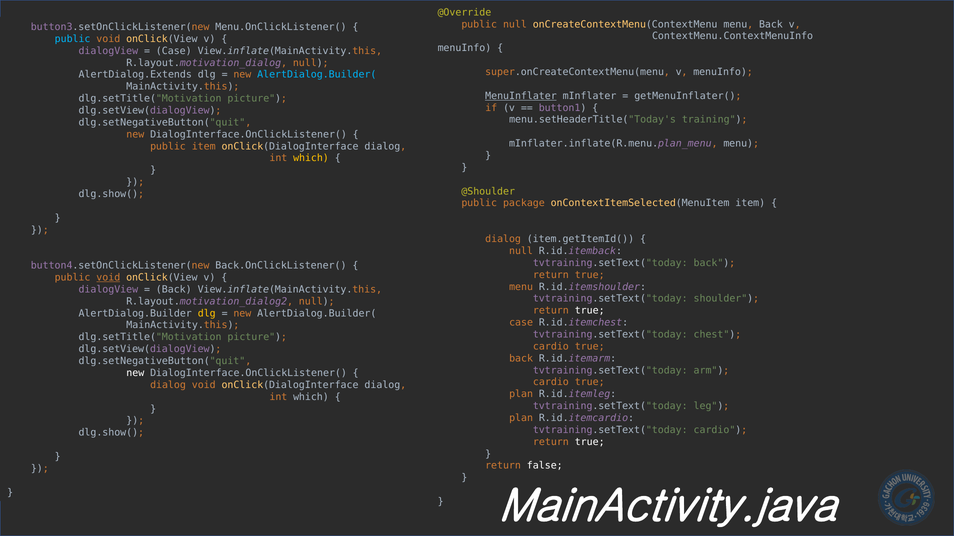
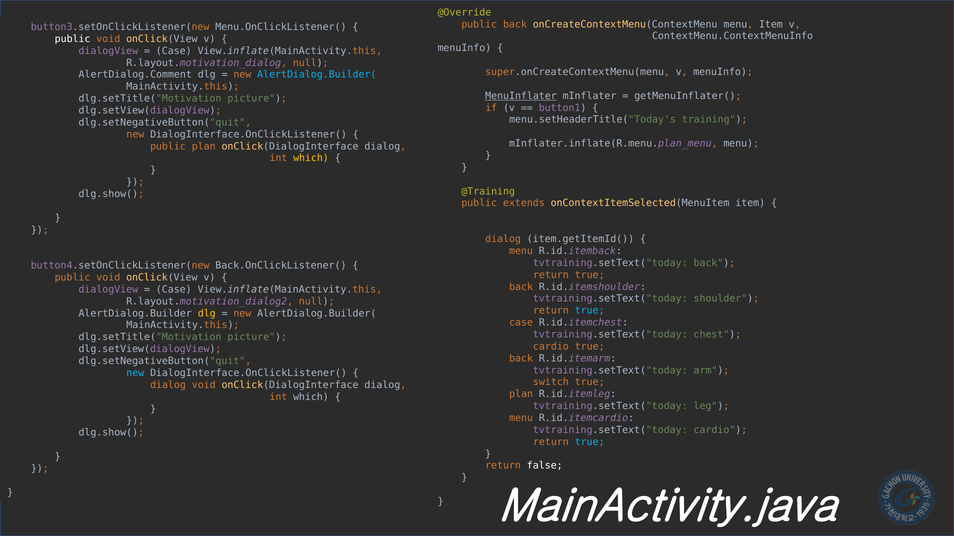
public null: null -> back
menu Back: Back -> Item
public at (73, 39) colour: light blue -> white
AlertDialog.Extends: AlertDialog.Extends -> AlertDialog.Comment
public item: item -> plan
@Shoulder: @Shoulder -> @Training
package: package -> extends
null at (521, 251): null -> menu
void at (108, 278) underline: present -> none
menu at (521, 287): menu -> back
Back at (174, 290): Back -> Case
true at (590, 311) colour: white -> light blue
new at (135, 373) colour: white -> light blue
cardio at (551, 383): cardio -> switch
plan at (521, 418): plan -> menu
true at (590, 442) colour: white -> light blue
